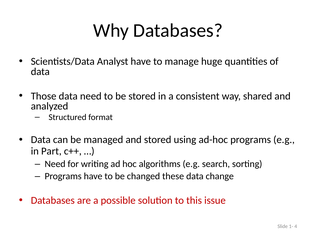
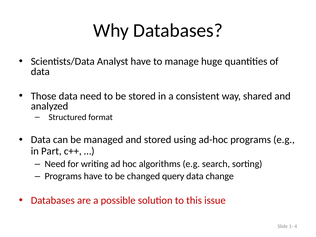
these: these -> query
